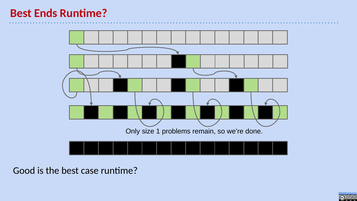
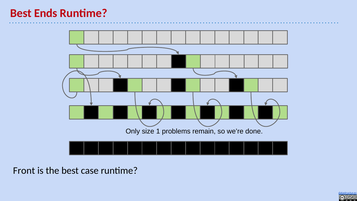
Good: Good -> Front
